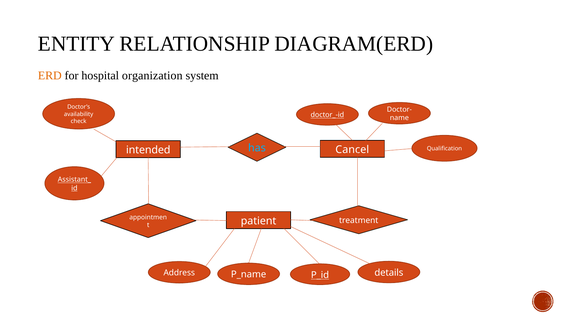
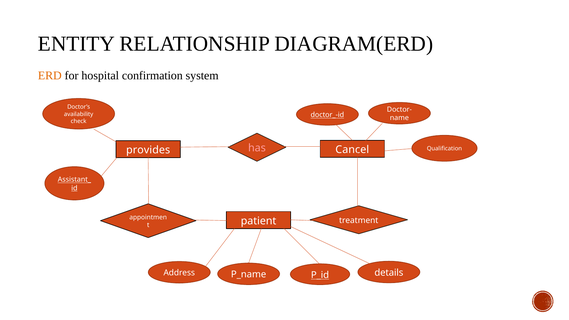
organization: organization -> confirmation
has colour: light blue -> pink
intended: intended -> provides
